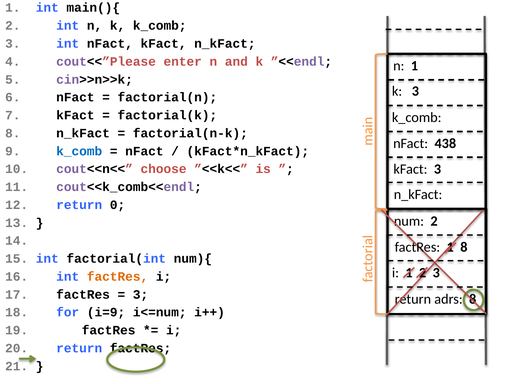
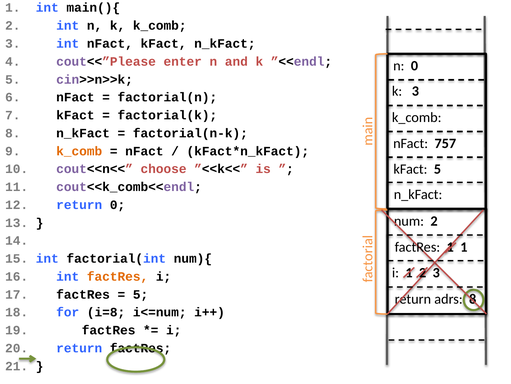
n 1: 1 -> 0
438: 438 -> 757
k_comb at (79, 151) colour: blue -> orange
kFact 3: 3 -> 5
8 at (464, 247): 8 -> 1
3 at (141, 294): 3 -> 5
i=9: i=9 -> i=8
